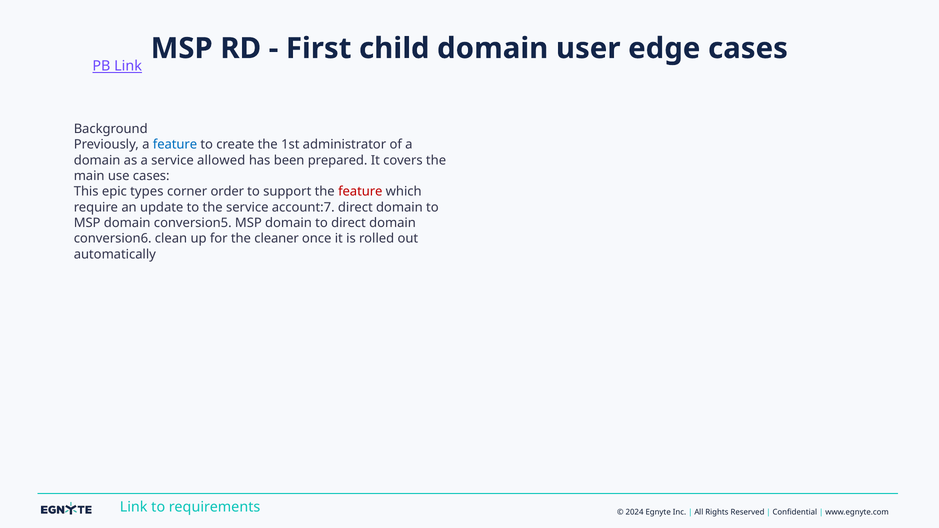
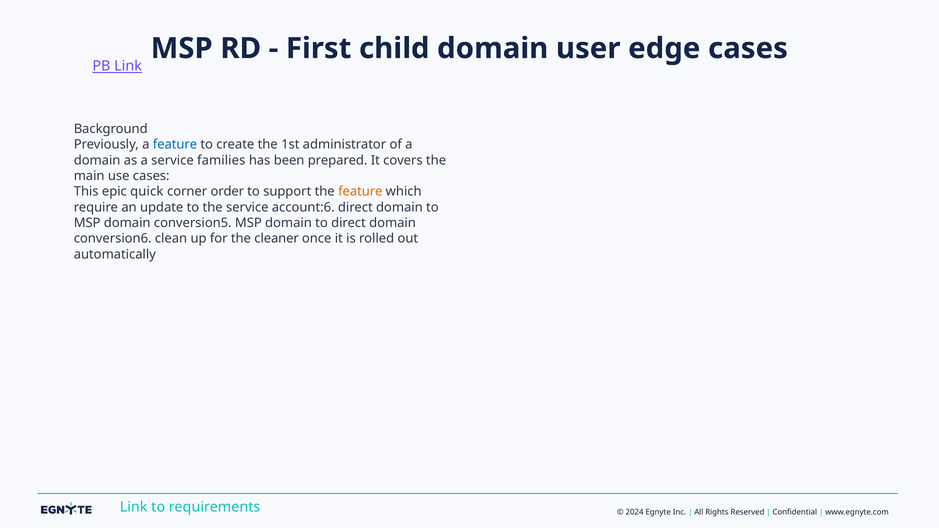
allowed: allowed -> families
types: types -> quick
feature at (360, 192) colour: red -> orange
account:7: account:7 -> account:6
